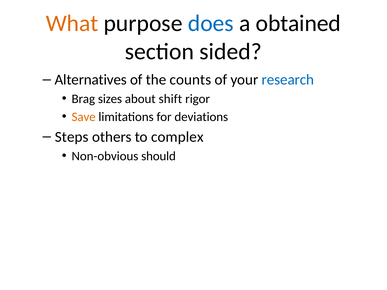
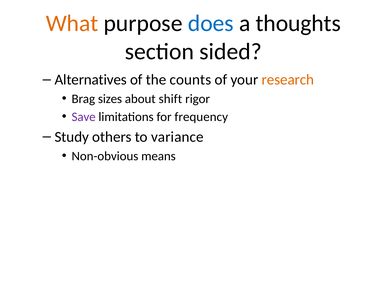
obtained: obtained -> thoughts
research colour: blue -> orange
Save colour: orange -> purple
deviations: deviations -> frequency
Steps: Steps -> Study
complex: complex -> variance
should: should -> means
